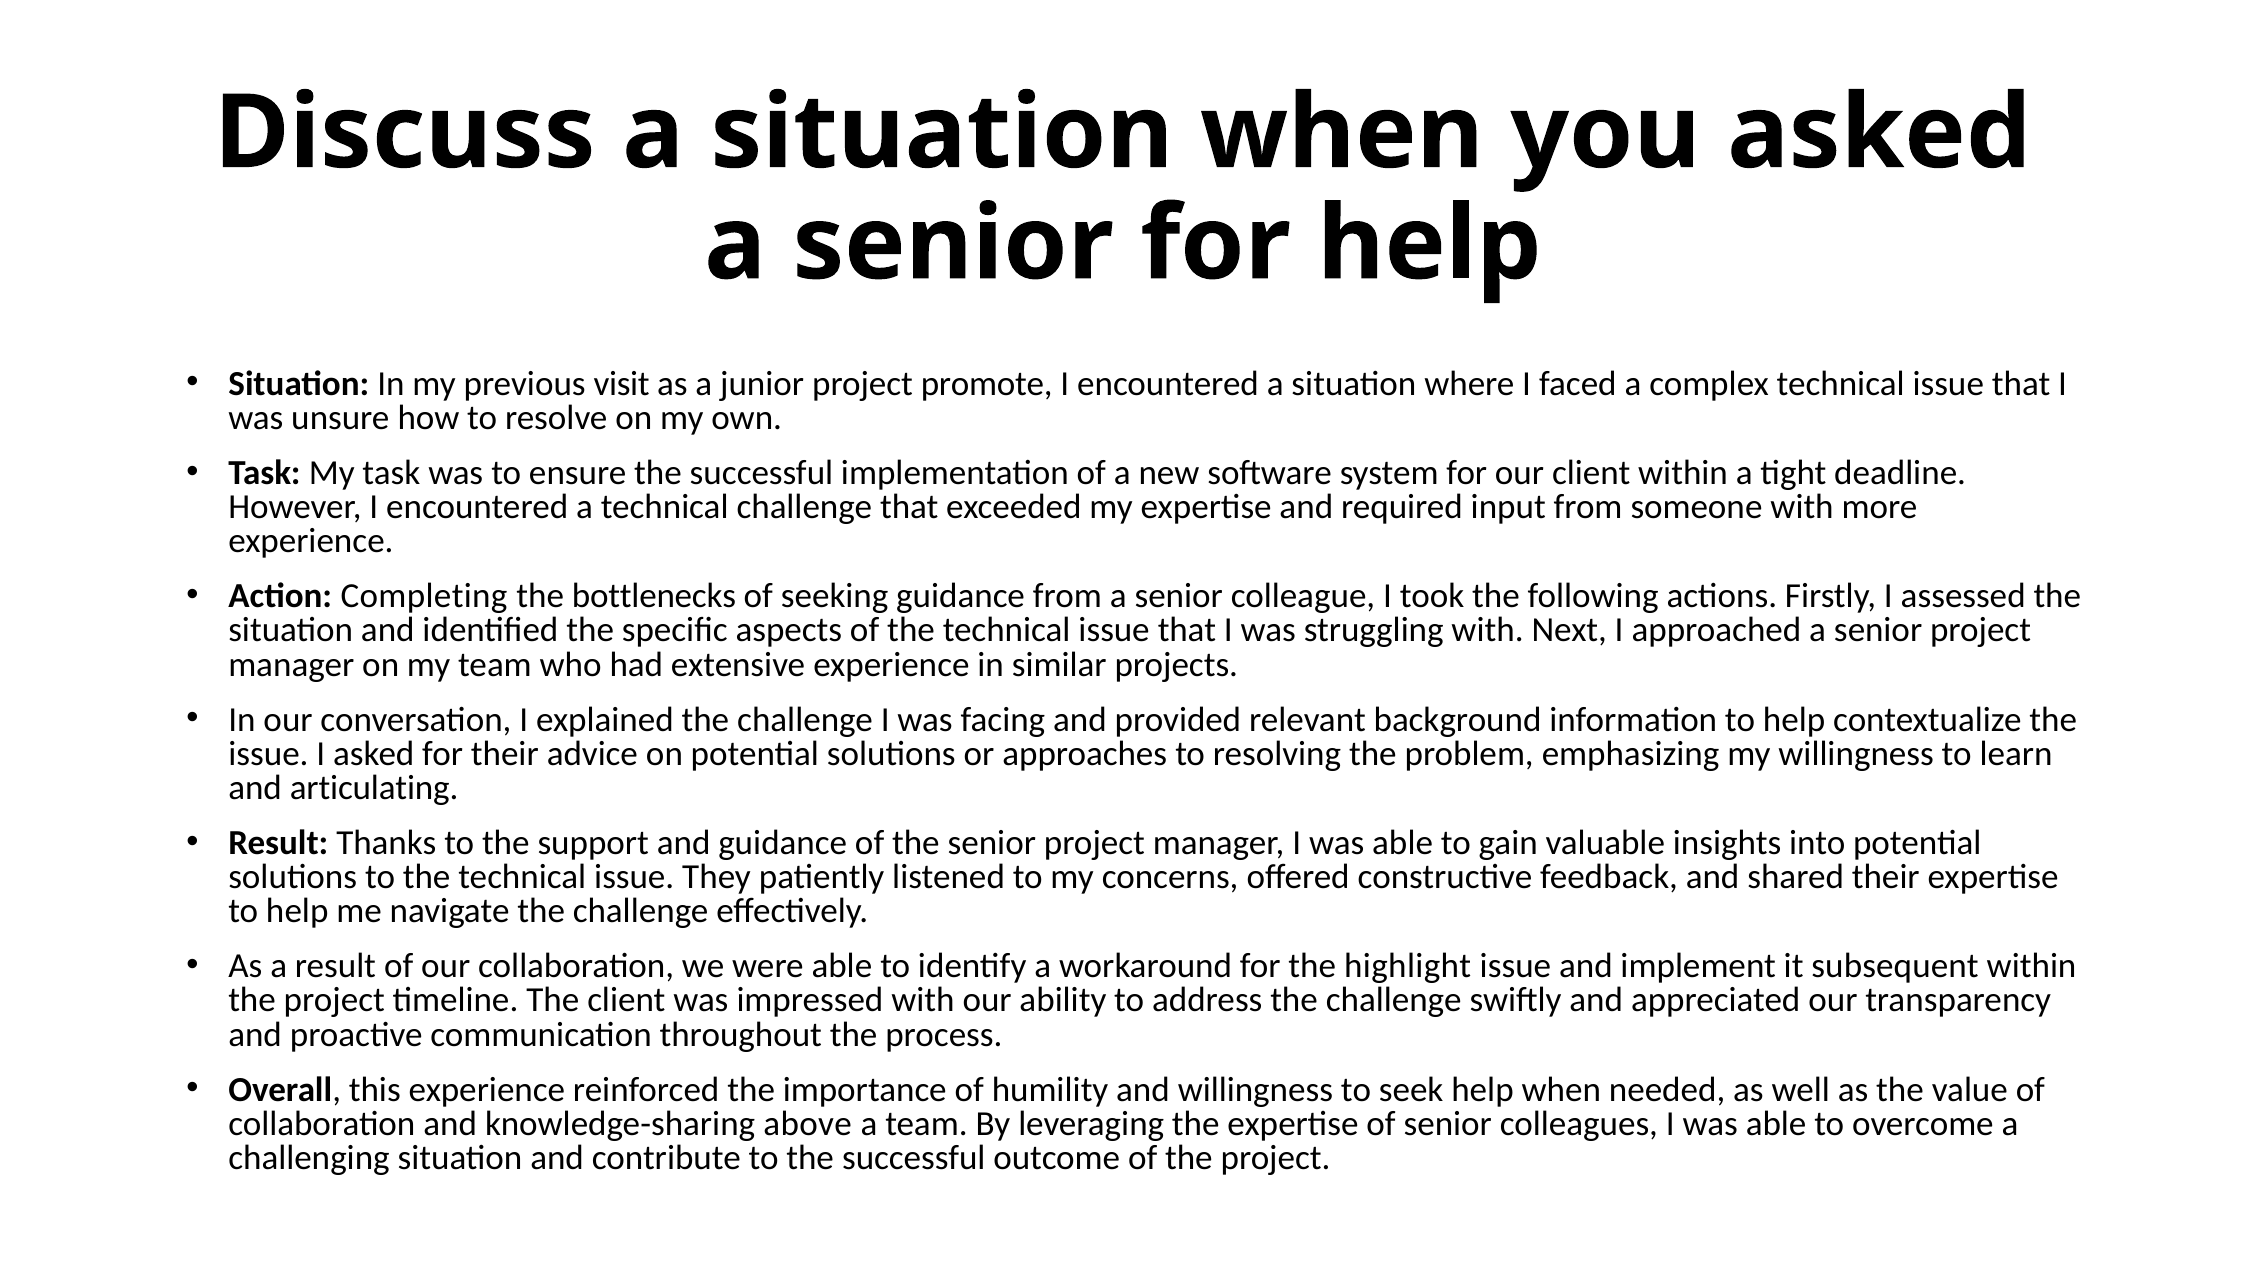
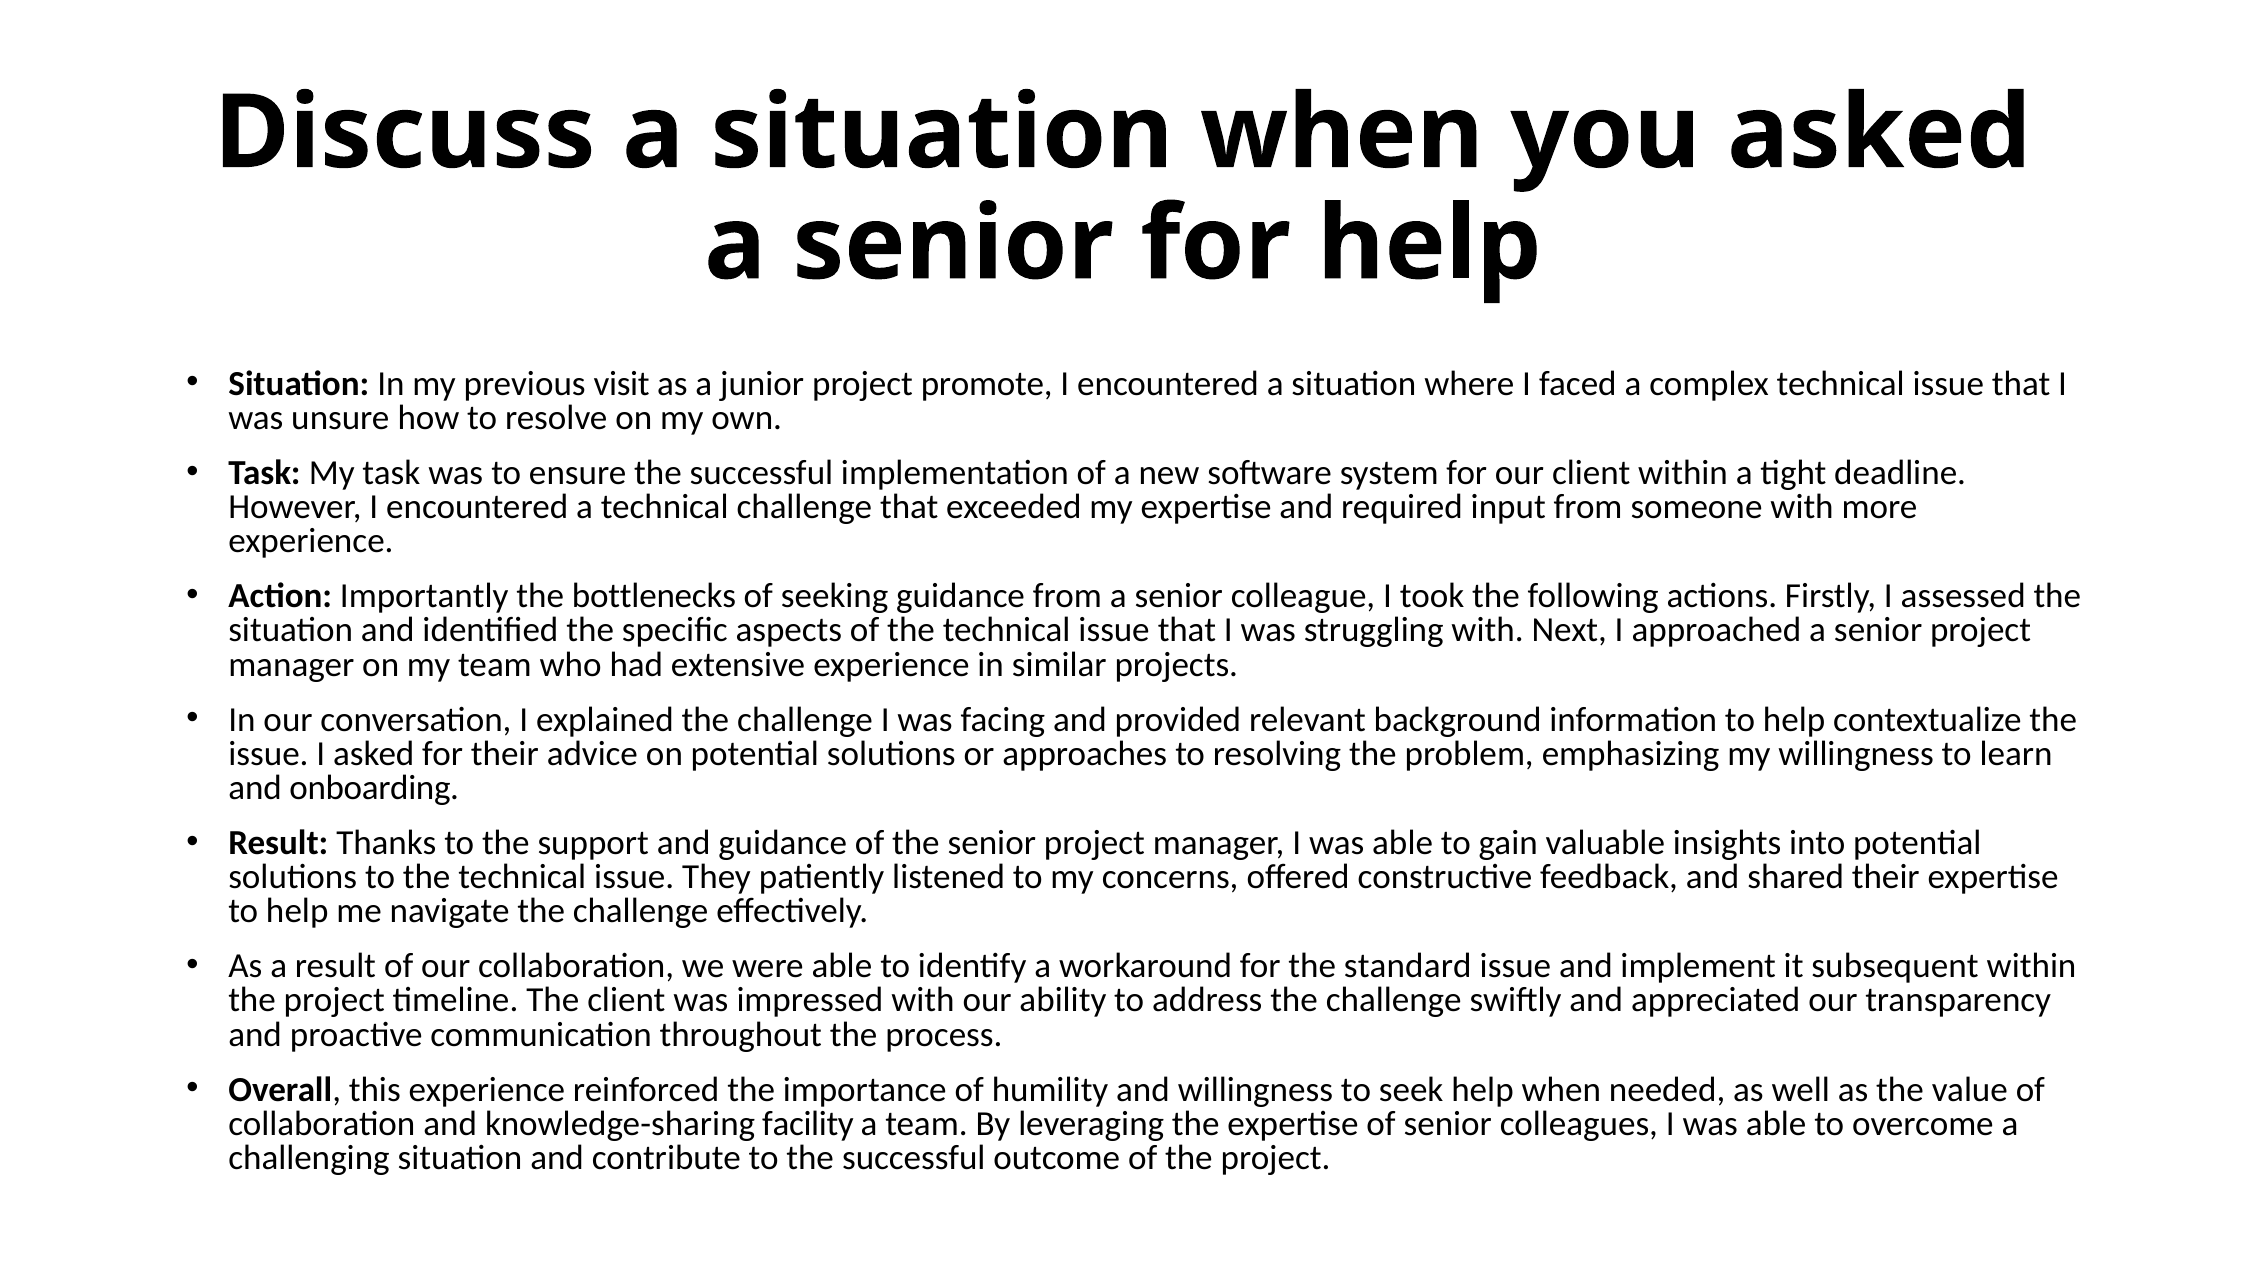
Completing: Completing -> Importantly
articulating: articulating -> onboarding
highlight: highlight -> standard
above: above -> facility
